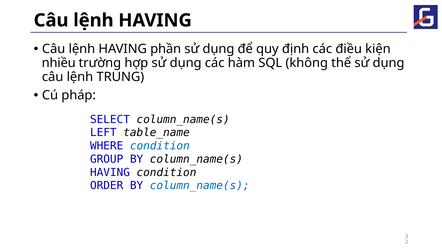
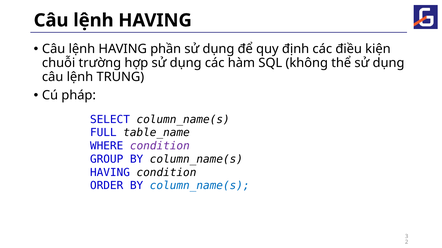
nhiều: nhiều -> chuỗi
LEFT: LEFT -> FULL
condition at (160, 146) colour: blue -> purple
